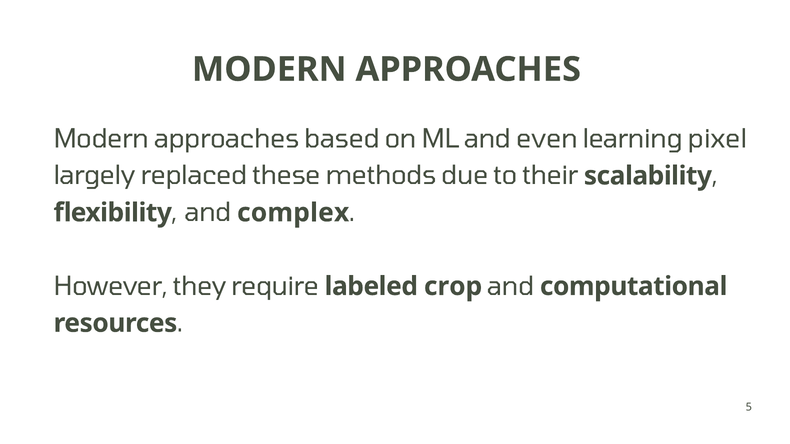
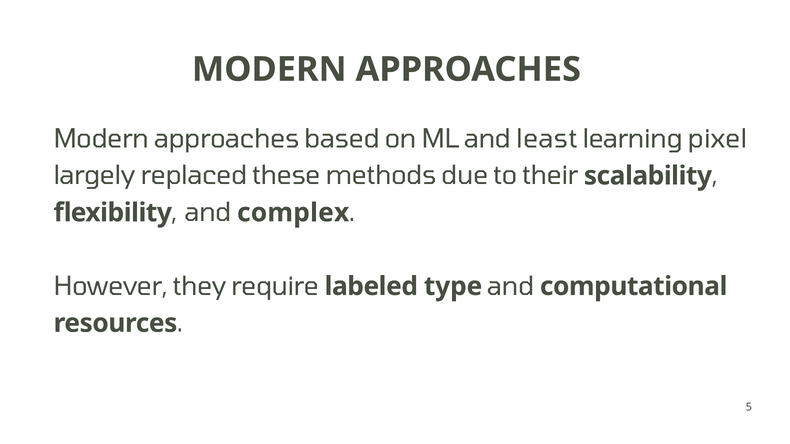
even: even -> least
crop: crop -> type
